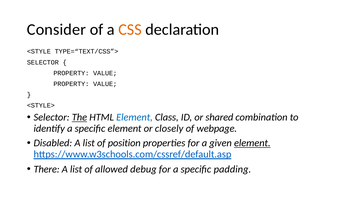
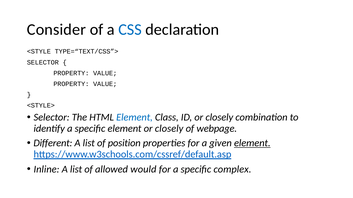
CSS colour: orange -> blue
The underline: present -> none
ID or shared: shared -> closely
Disabled: Disabled -> Different
There: There -> Inline
debug: debug -> would
padding: padding -> complex
